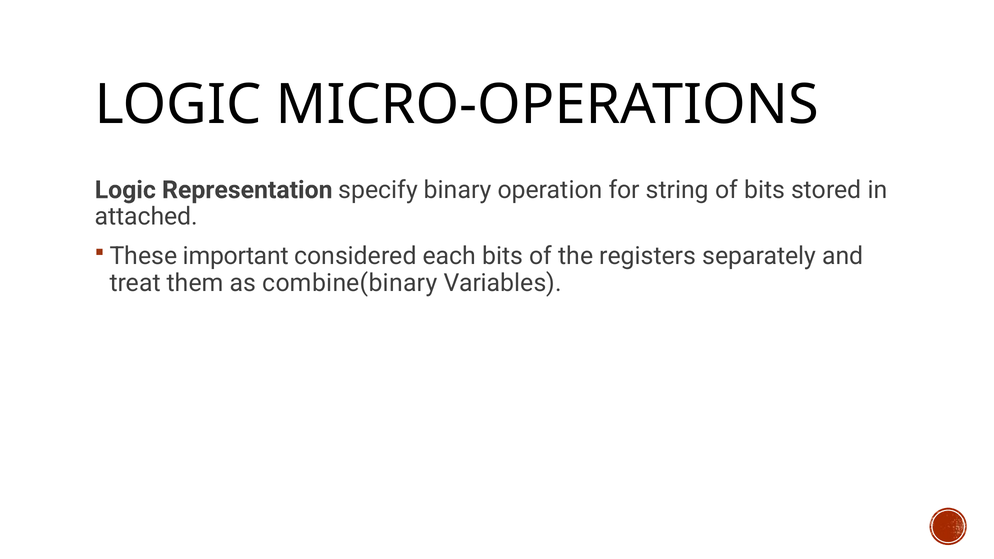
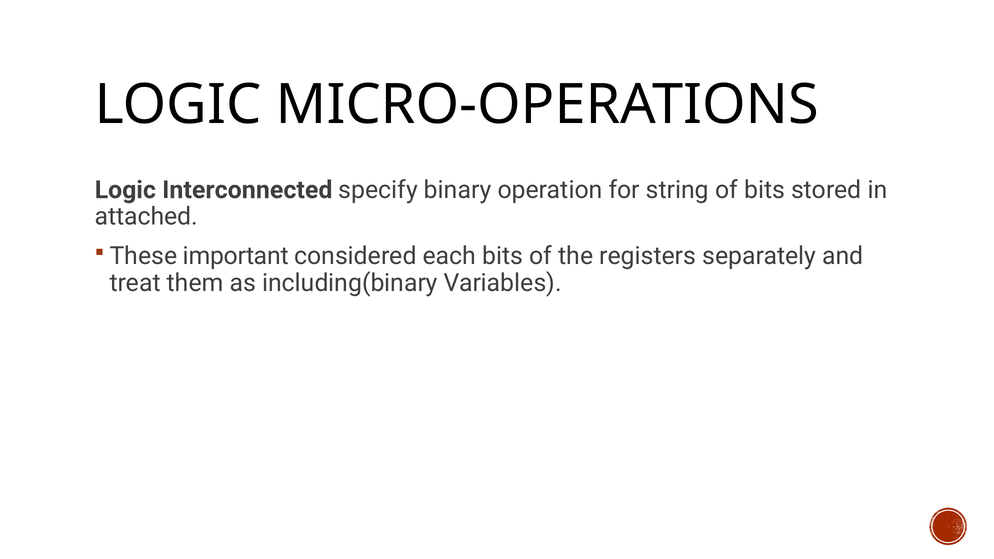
Representation: Representation -> Interconnected
combine(binary: combine(binary -> including(binary
